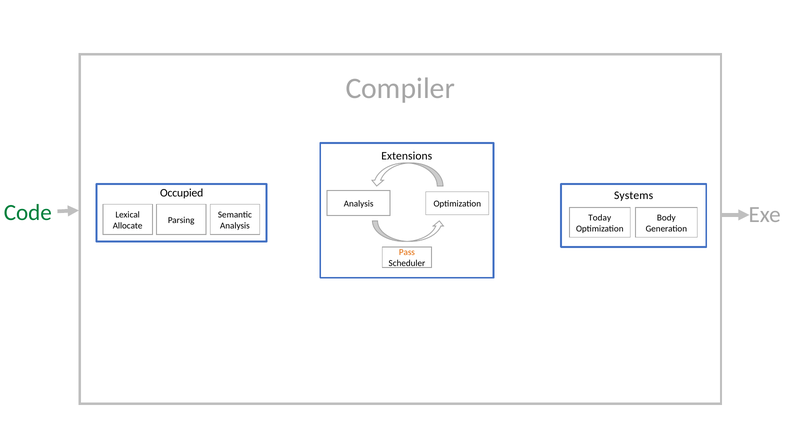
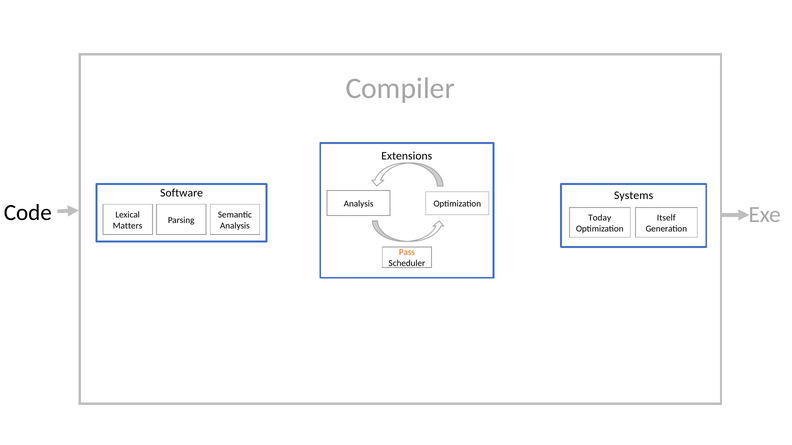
Occupied: Occupied -> Software
Code colour: green -> black
Body: Body -> Itself
Allocate: Allocate -> Matters
